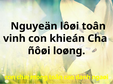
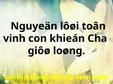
ñôøi: ñôøi -> giôø
